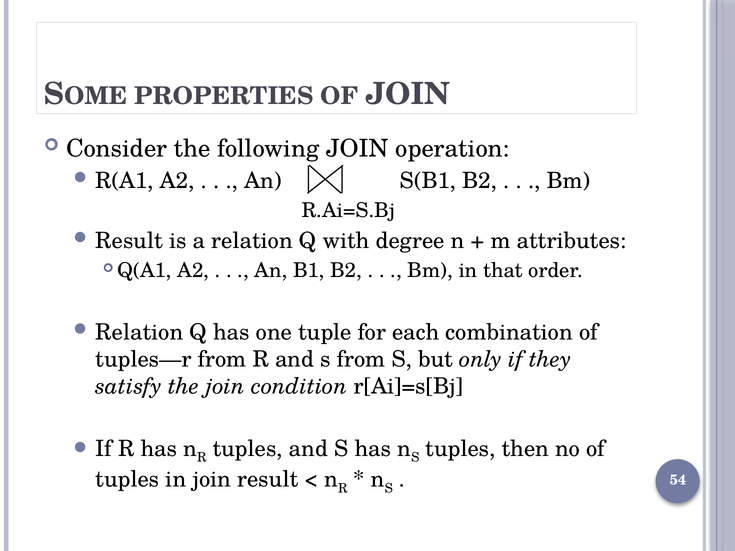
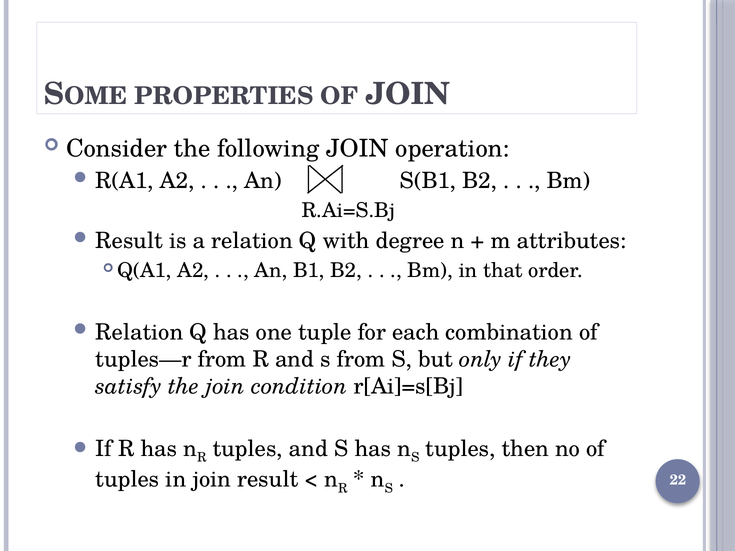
54: 54 -> 22
